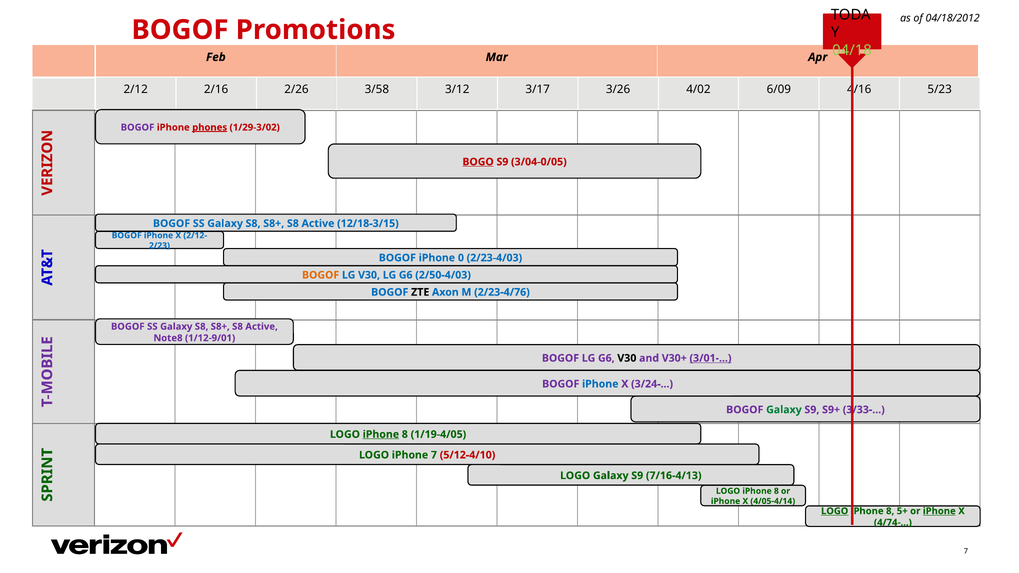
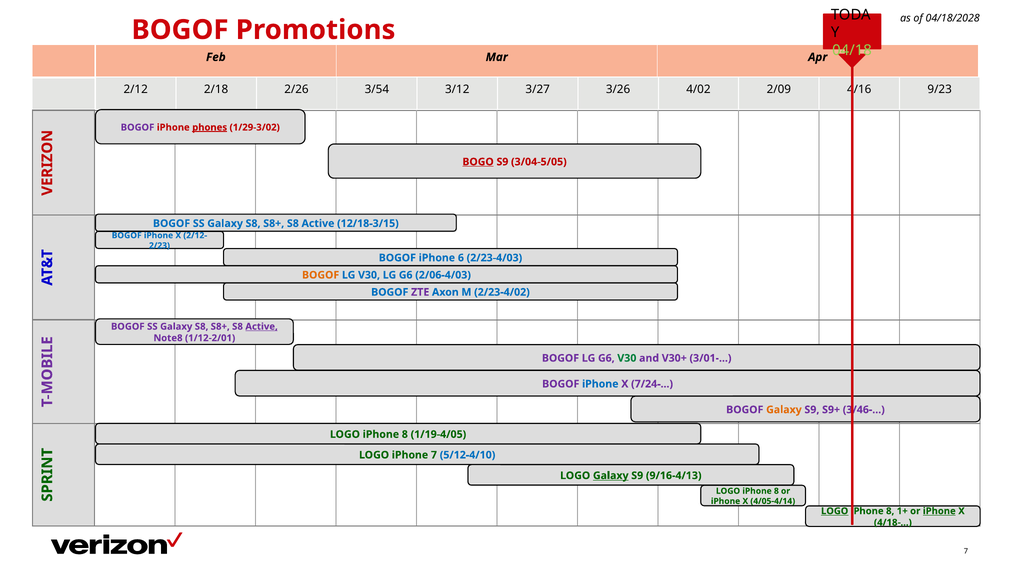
04/18/2012: 04/18/2012 -> 04/18/2028
2/16: 2/16 -> 2/18
3/58: 3/58 -> 3/54
3/17: 3/17 -> 3/27
6/09: 6/09 -> 2/09
5/23: 5/23 -> 9/23
3/04-0/05: 3/04-0/05 -> 3/04-5/05
0: 0 -> 6
2/50-4/03: 2/50-4/03 -> 2/06-4/03
ZTE colour: black -> purple
2/23-4/76: 2/23-4/76 -> 2/23-4/02
Active at (262, 327) underline: none -> present
1/12-9/01: 1/12-9/01 -> 1/12-2/01
V30 at (627, 358) colour: black -> green
3/01- underline: present -> none
3/24-: 3/24- -> 7/24-
Galaxy at (784, 410) colour: green -> orange
3/33-: 3/33- -> 3/46-
iPhone at (381, 434) underline: present -> none
5/12-4/10 colour: red -> blue
Galaxy at (611, 476) underline: none -> present
7/16-4/13: 7/16-4/13 -> 9/16-4/13
5+: 5+ -> 1+
4/74-: 4/74- -> 4/18-
